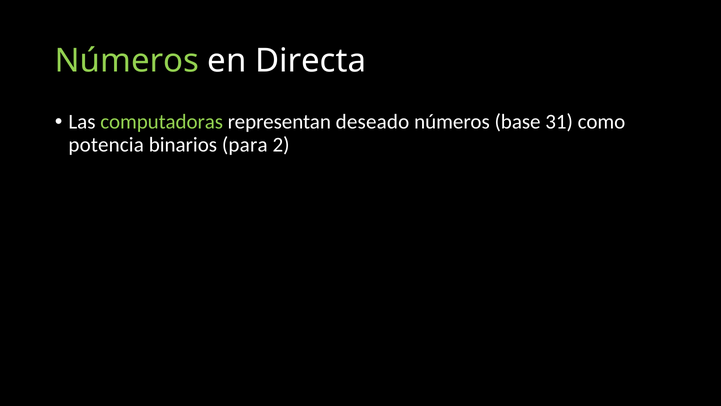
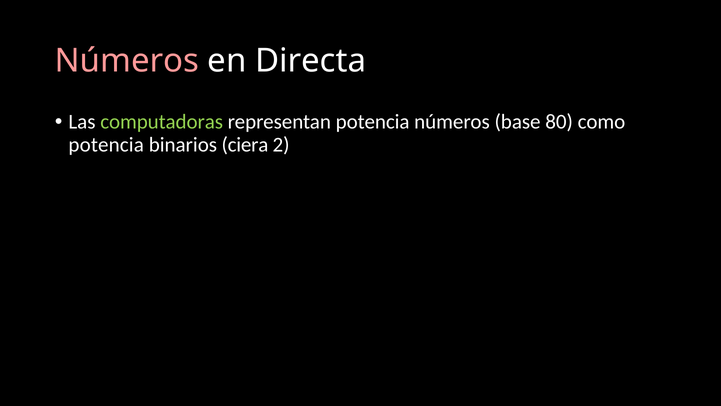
Números at (127, 61) colour: light green -> pink
representan deseado: deseado -> potencia
31: 31 -> 80
para: para -> ciera
